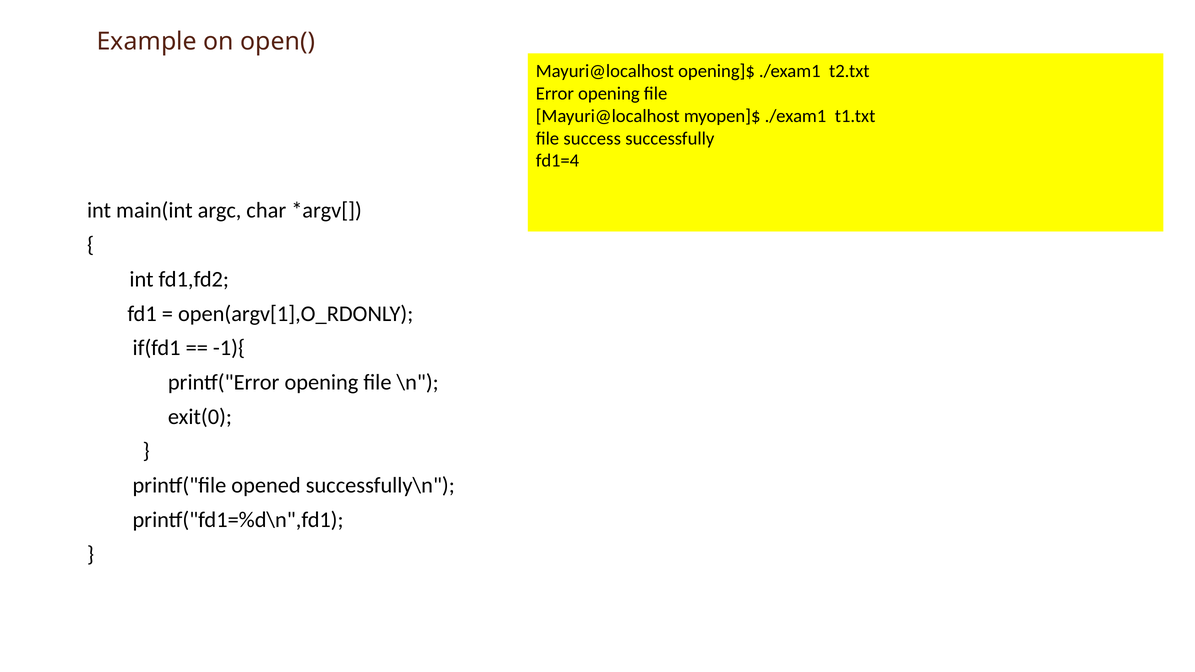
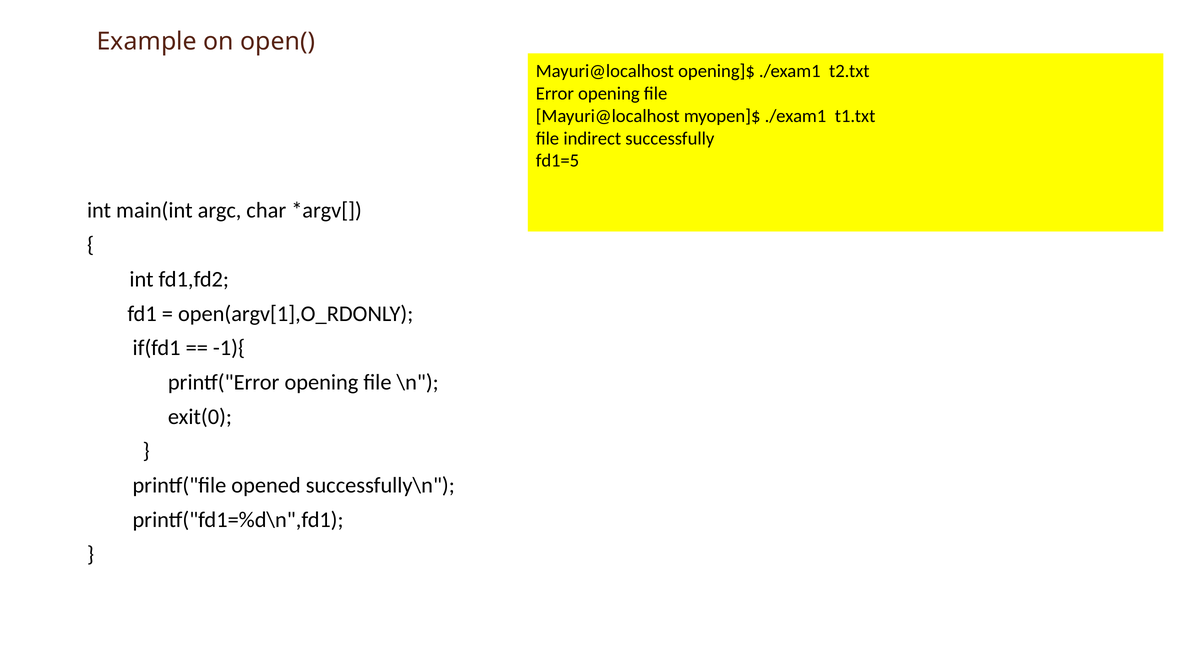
success: success -> indirect
fd1=4: fd1=4 -> fd1=5
